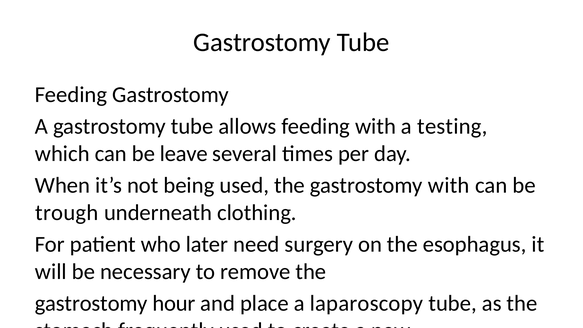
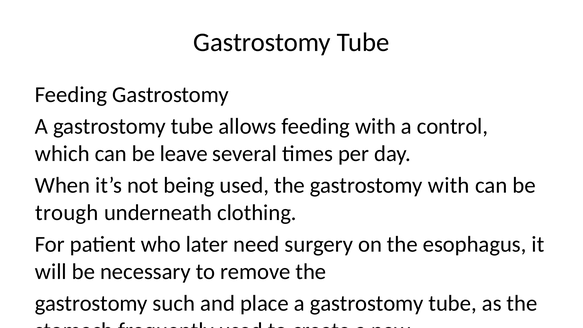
testing: testing -> control
hour: hour -> such
place a laparoscopy: laparoscopy -> gastrostomy
